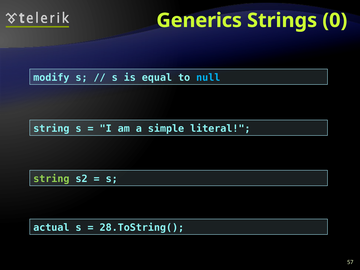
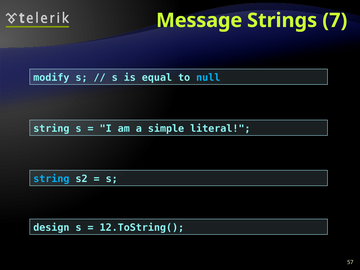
Generics: Generics -> Message
0: 0 -> 7
string at (51, 179) colour: light green -> light blue
actual: actual -> design
28.ToString(: 28.ToString( -> 12.ToString(
